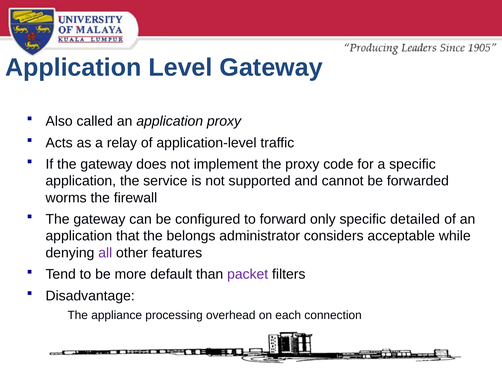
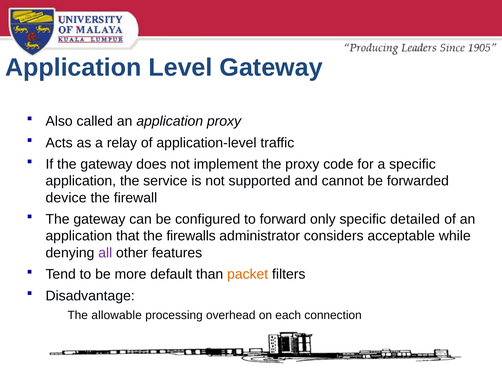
worms: worms -> device
belongs: belongs -> firewalls
packet colour: purple -> orange
appliance: appliance -> allowable
